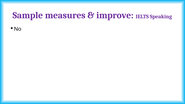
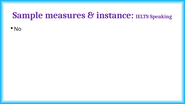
improve: improve -> instance
